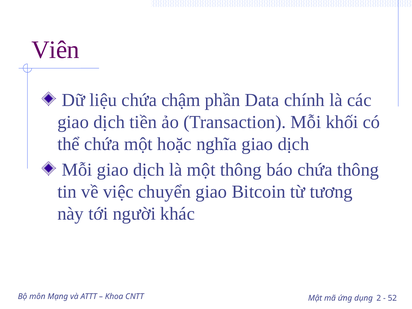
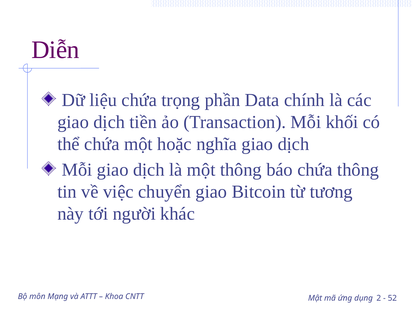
Viên: Viên -> Diễn
chậm: chậm -> trọng
